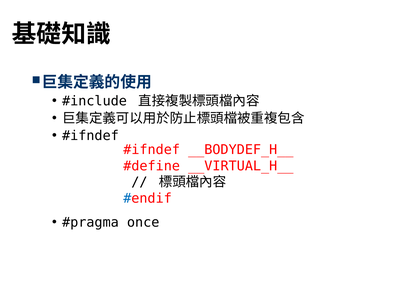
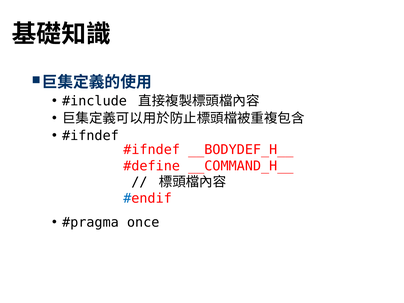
__VIRTUAL_H__: __VIRTUAL_H__ -> __COMMAND_H__
